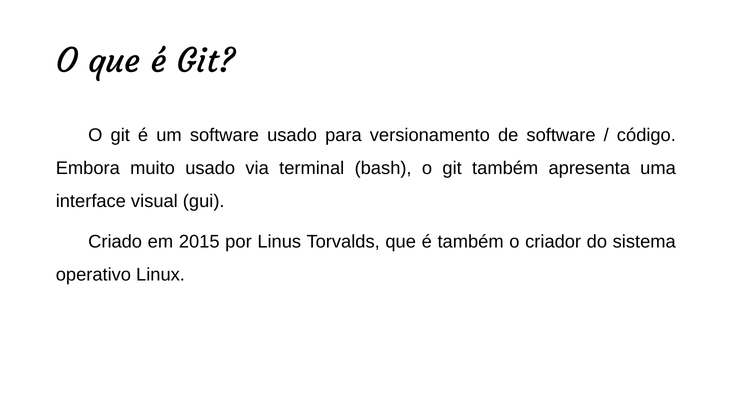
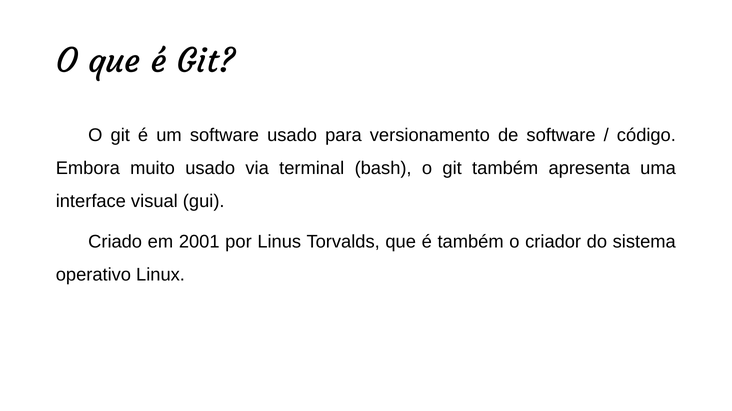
2015: 2015 -> 2001
